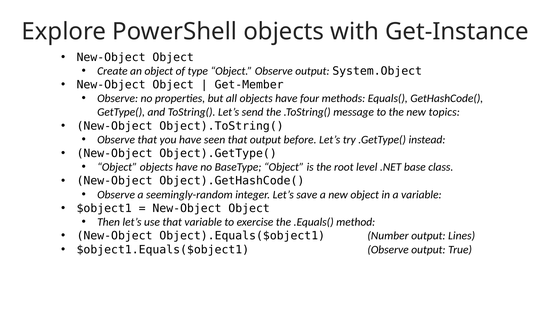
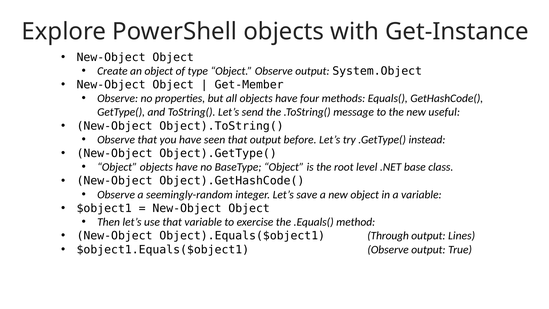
topics: topics -> useful
Number: Number -> Through
